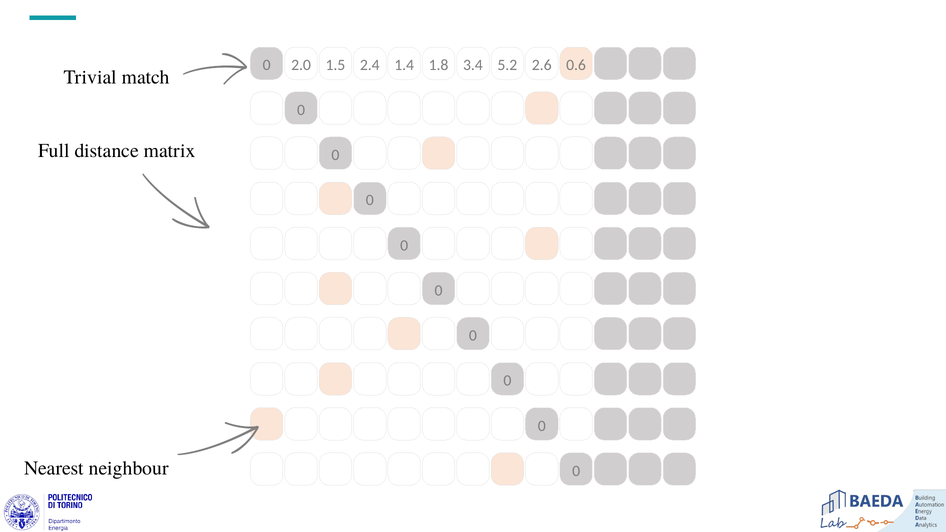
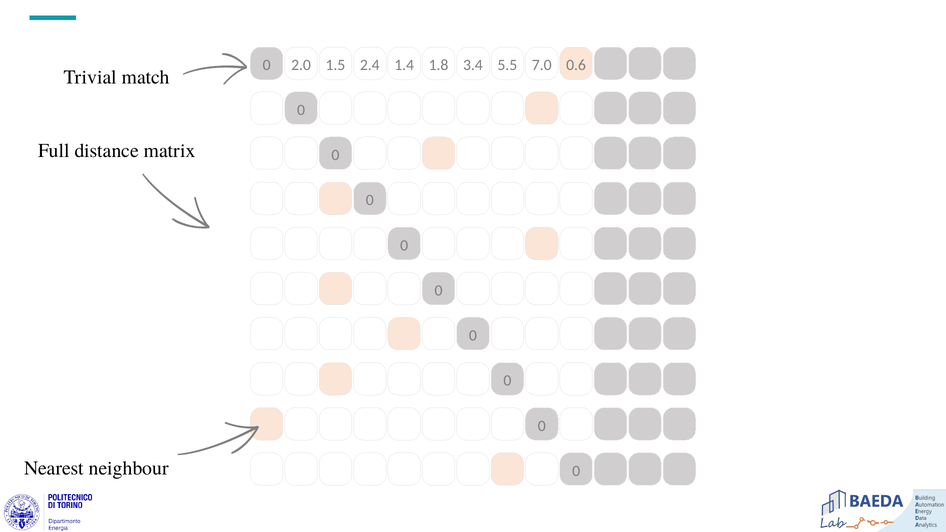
5.2: 5.2 -> 5.5
2.6: 2.6 -> 7.0
